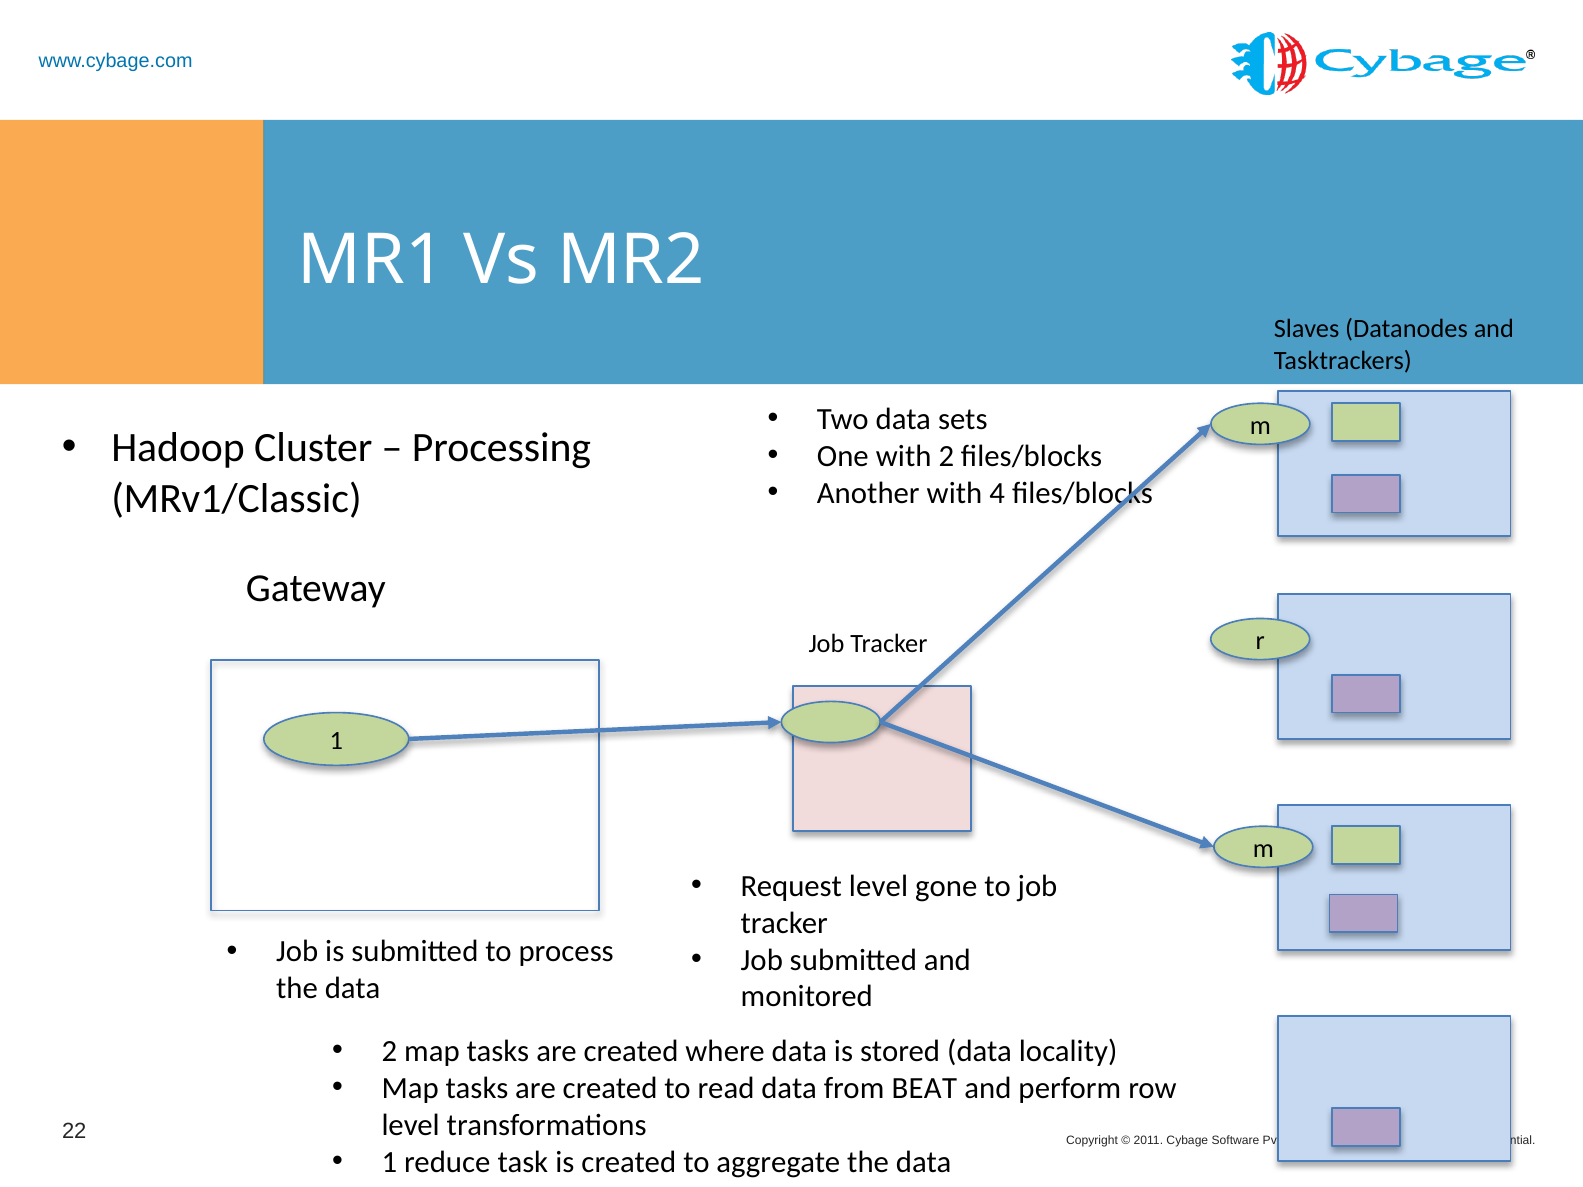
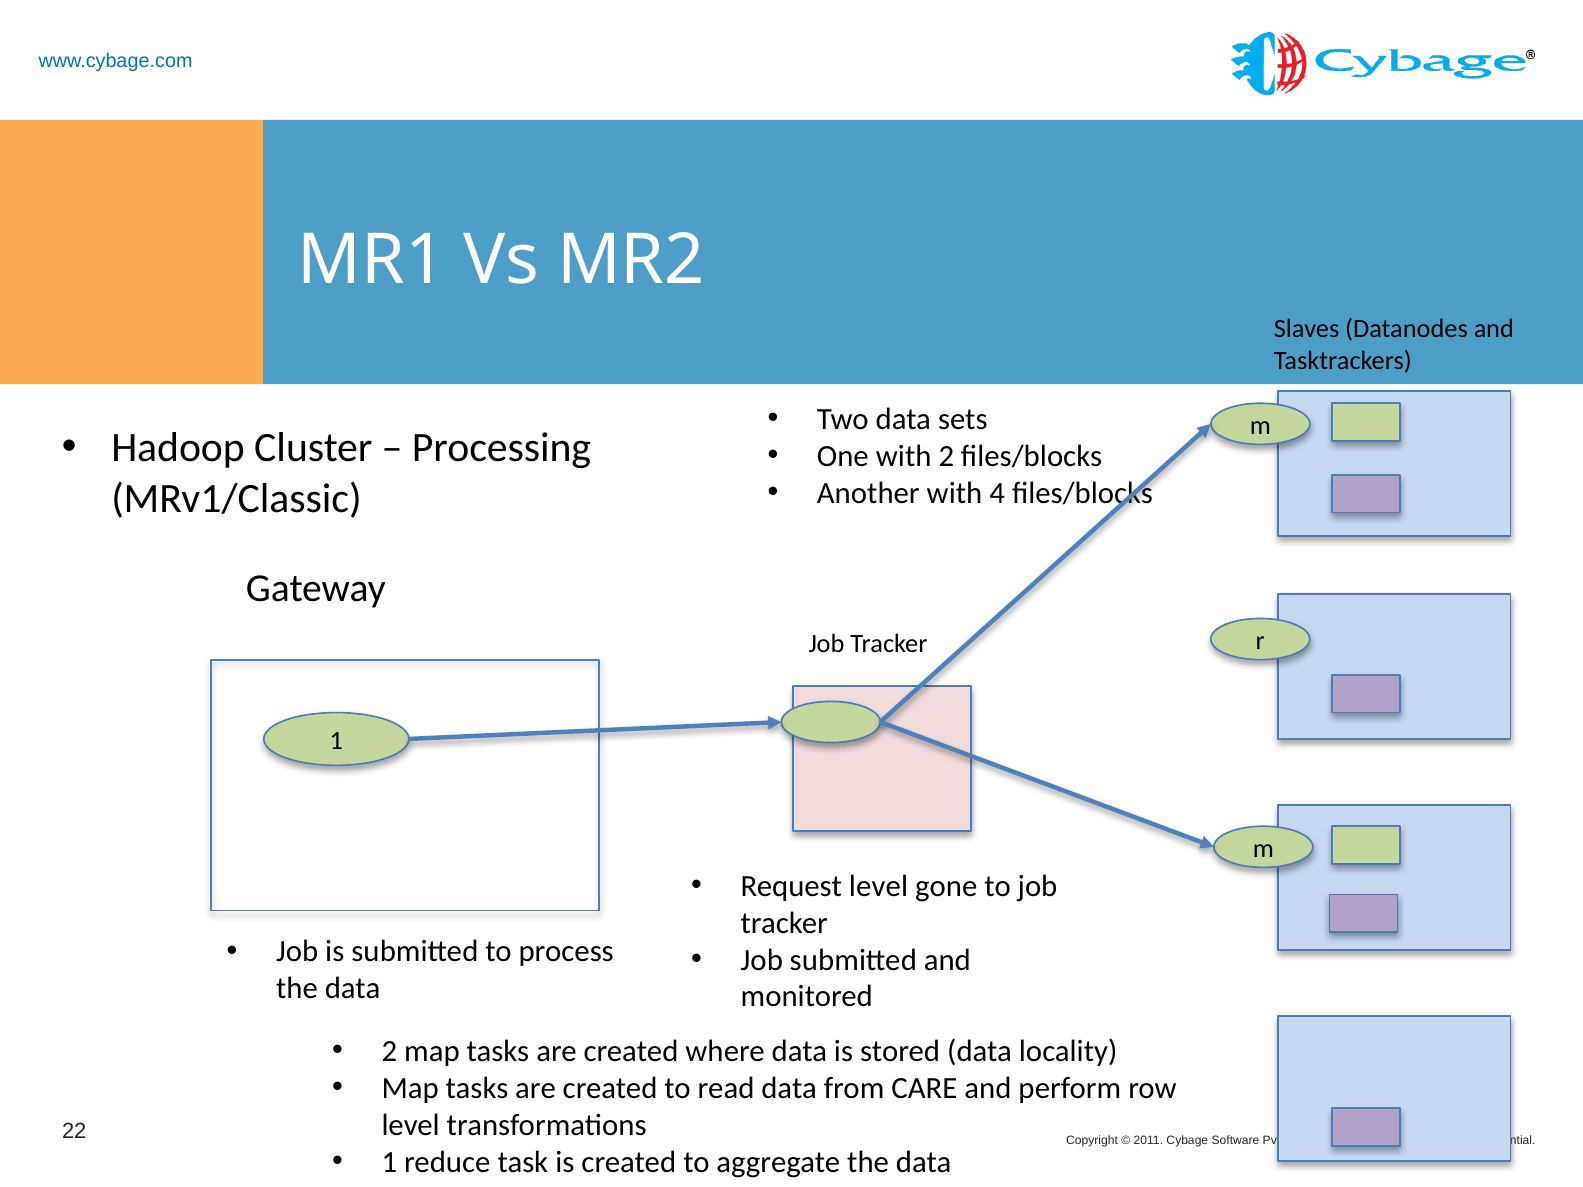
BEAT: BEAT -> CARE
